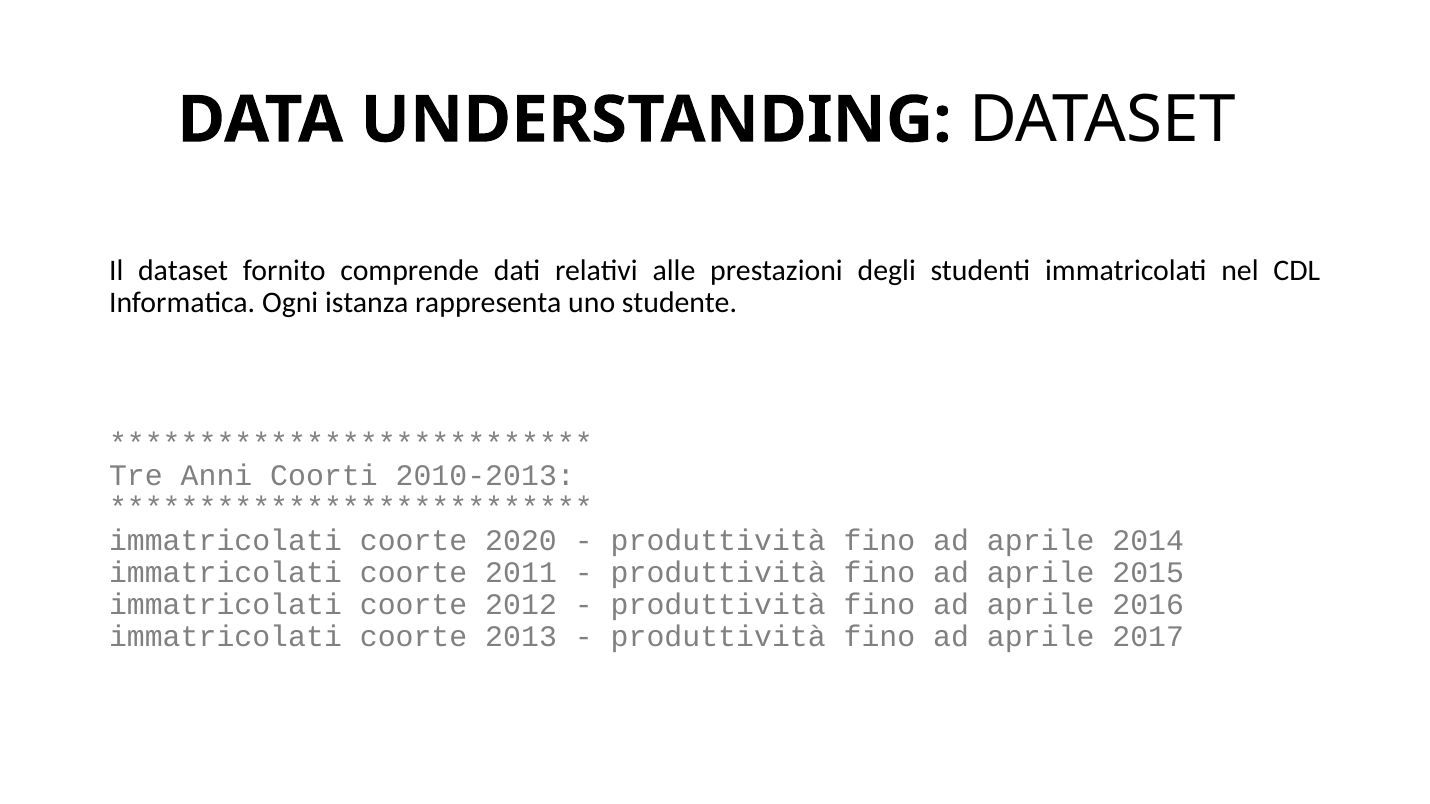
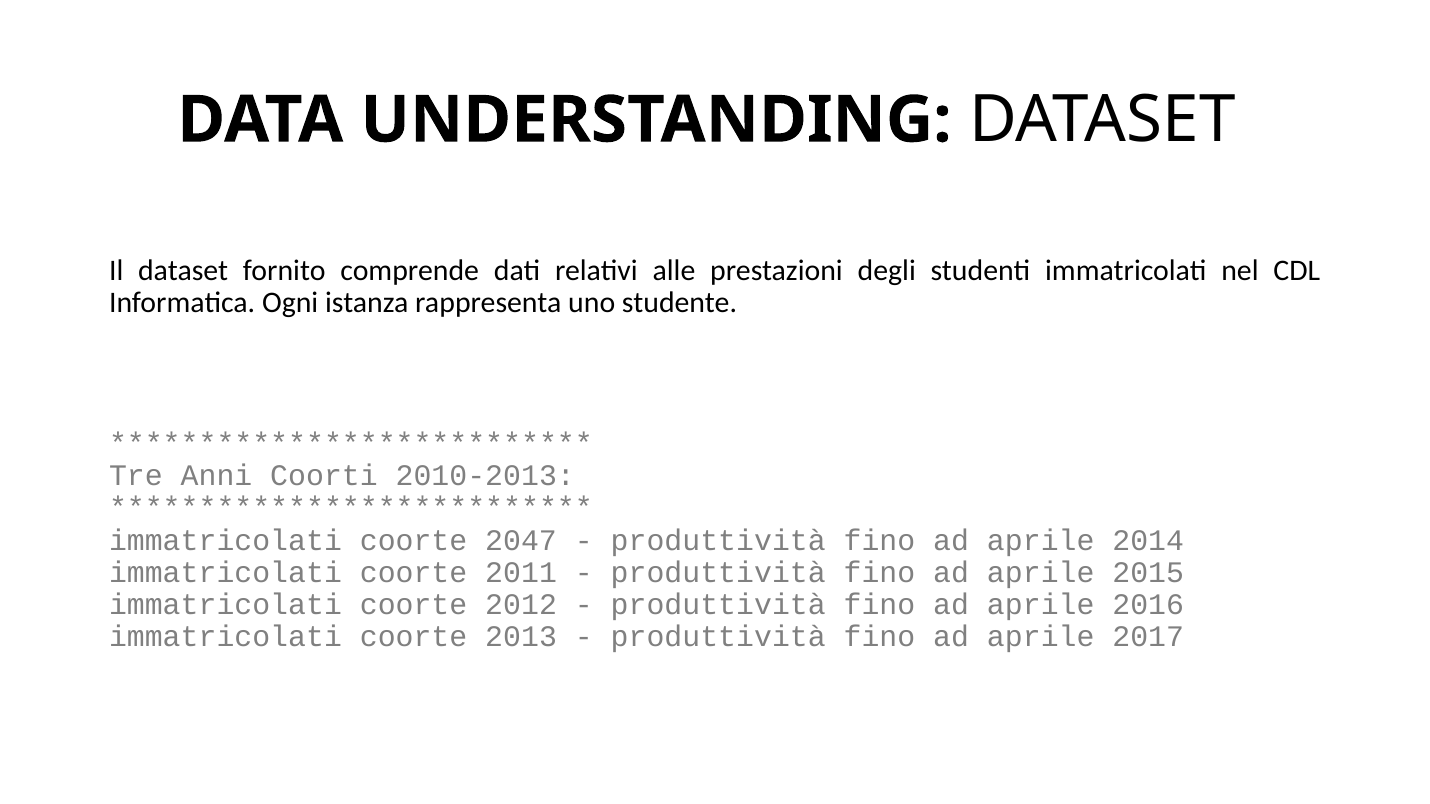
2020: 2020 -> 2047
